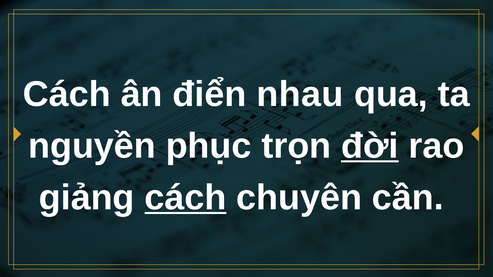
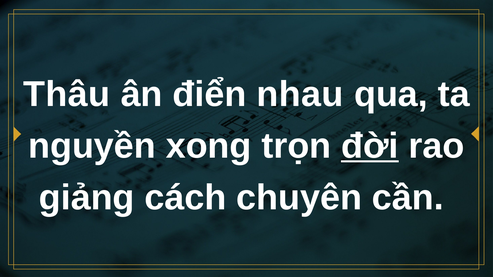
Cách at (67, 94): Cách -> Thâu
phục: phục -> xong
cách at (185, 198) underline: present -> none
